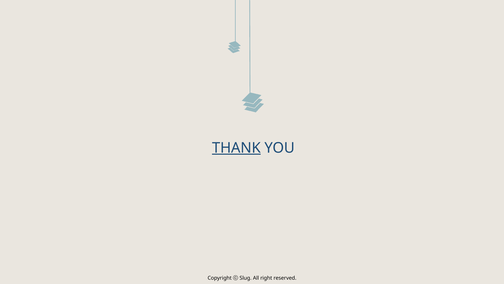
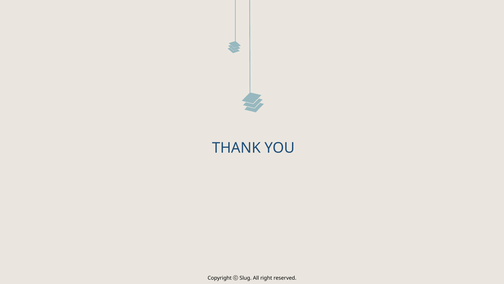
THANK underline: present -> none
